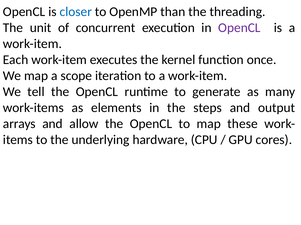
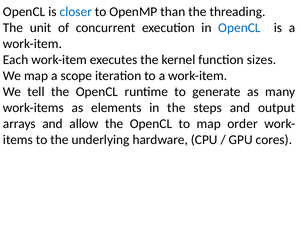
OpenCL at (239, 28) colour: purple -> blue
once: once -> sizes
these: these -> order
